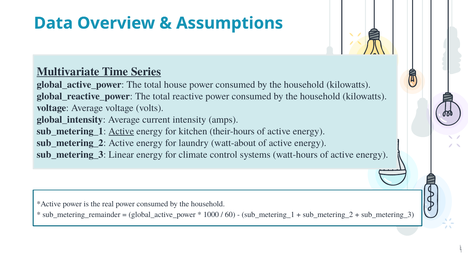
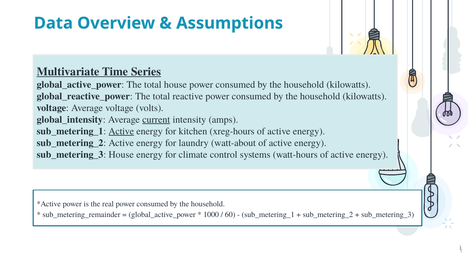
current underline: none -> present
their-hours: their-hours -> xreg-hours
sub_metering_3 Linear: Linear -> House
